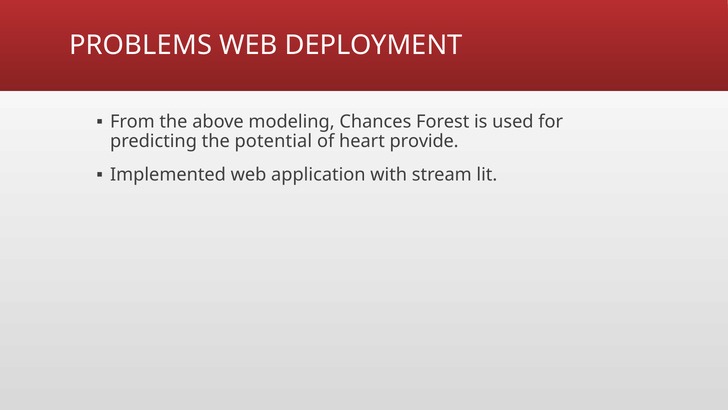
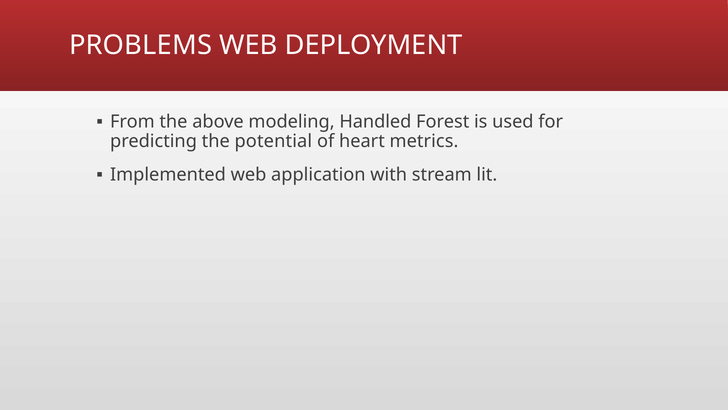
Chances: Chances -> Handled
provide: provide -> metrics
